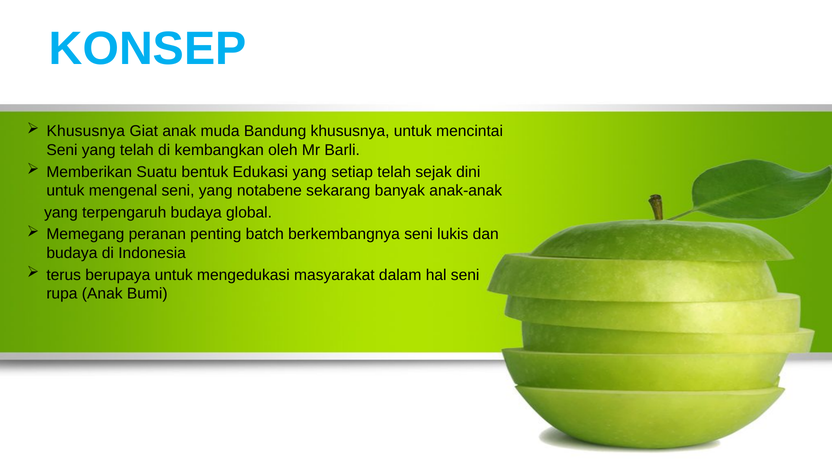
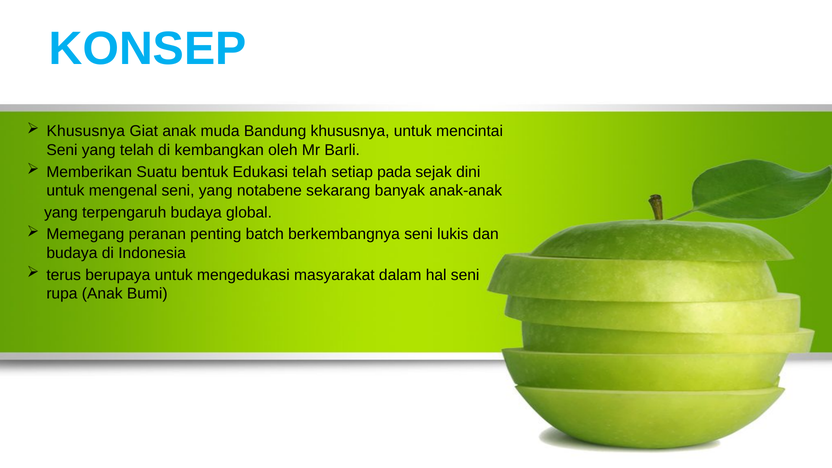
Edukasi yang: yang -> telah
setiap telah: telah -> pada
